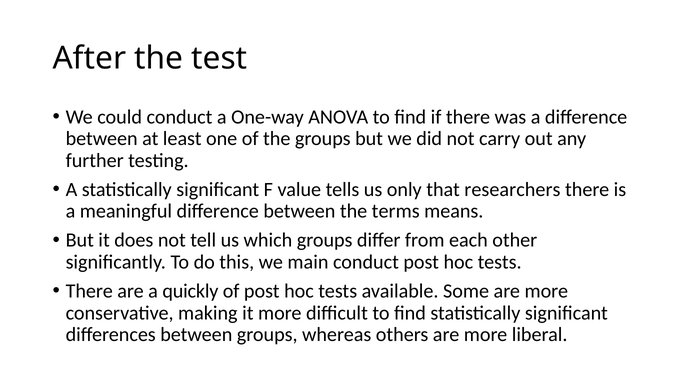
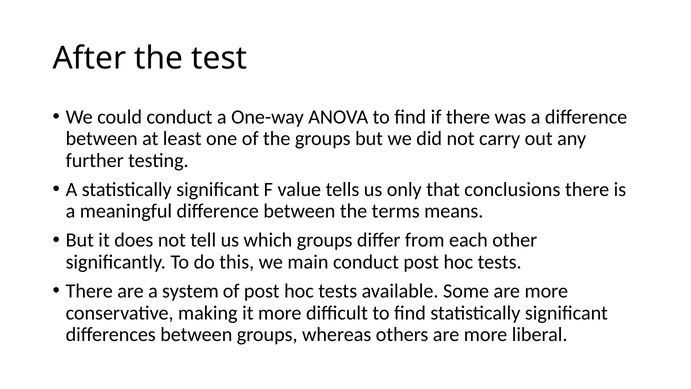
researchers: researchers -> conclusions
quickly: quickly -> system
